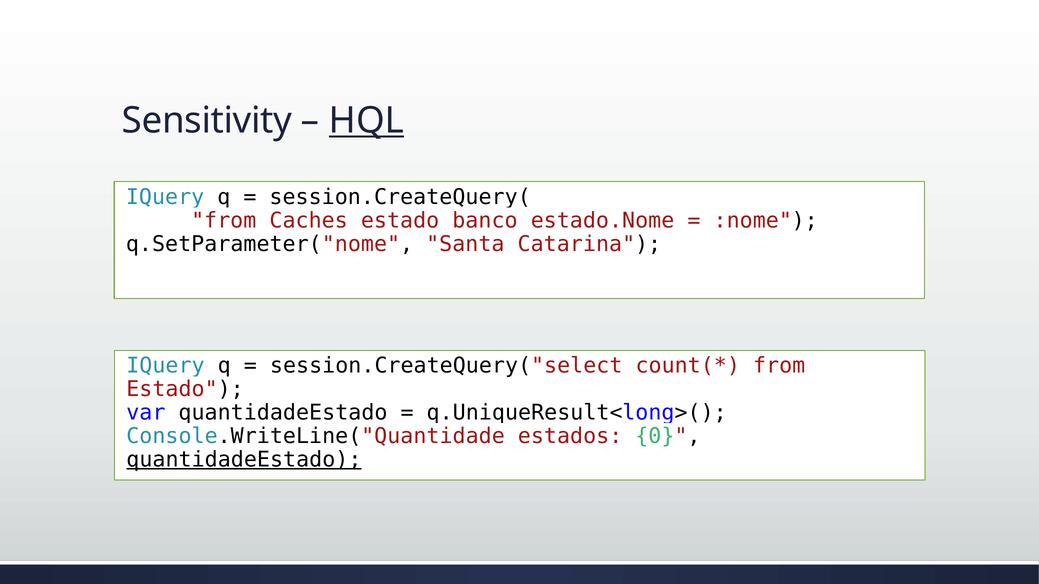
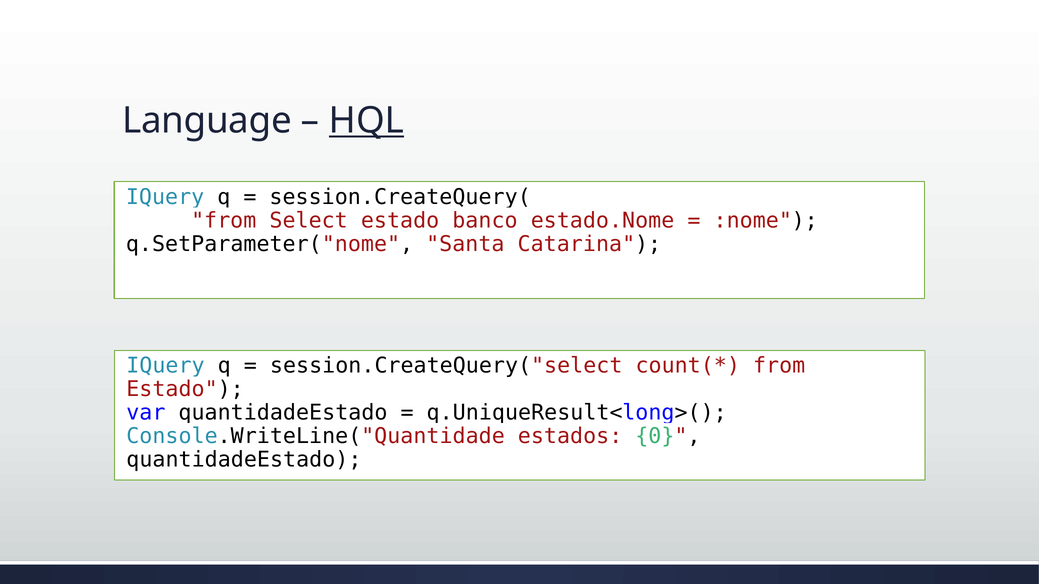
Sensitivity: Sensitivity -> Language
Caches: Caches -> Select
quantidadeEstado at (244, 460) underline: present -> none
